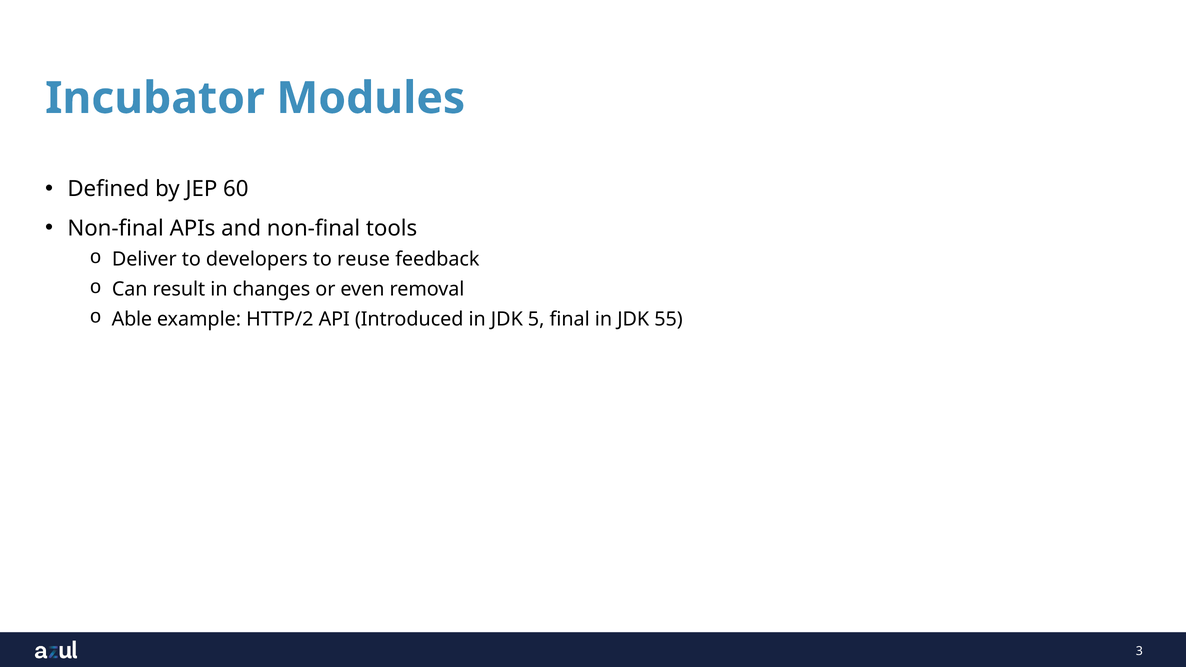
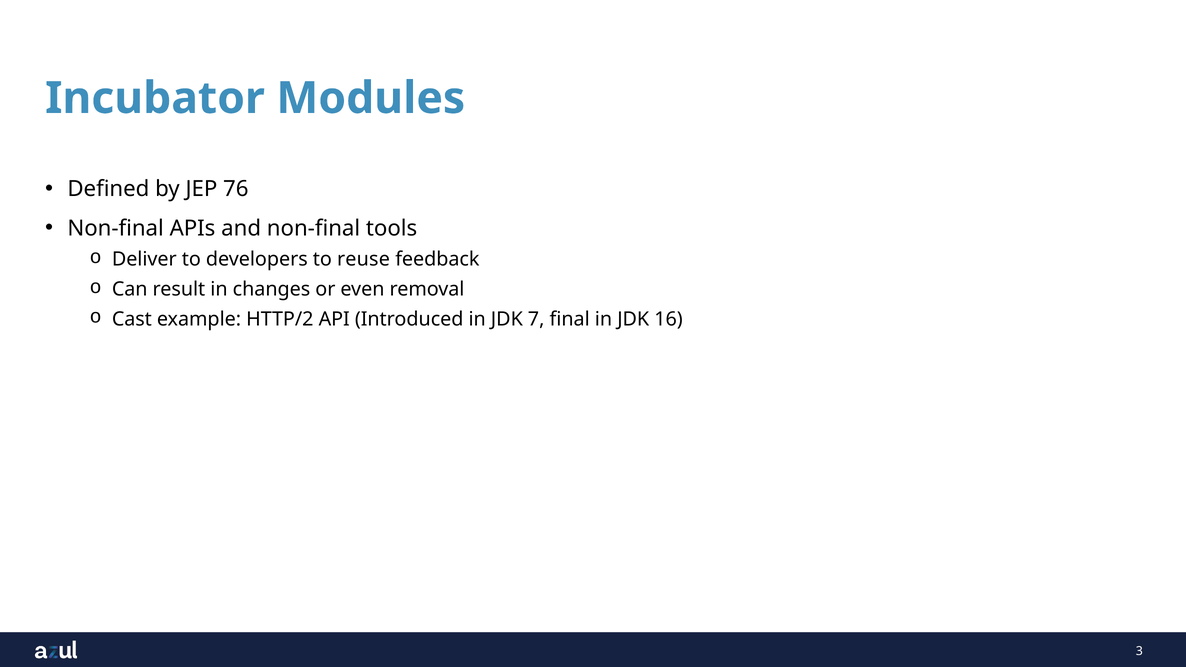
60: 60 -> 76
Able: Able -> Cast
5: 5 -> 7
55: 55 -> 16
